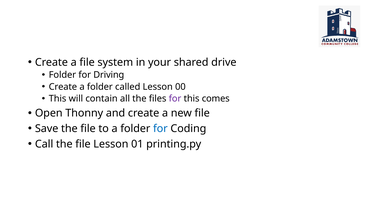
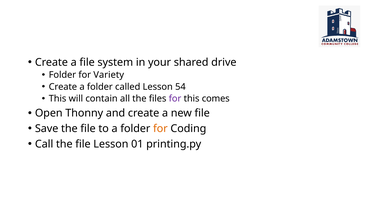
Driving: Driving -> Variety
00: 00 -> 54
for at (160, 129) colour: blue -> orange
